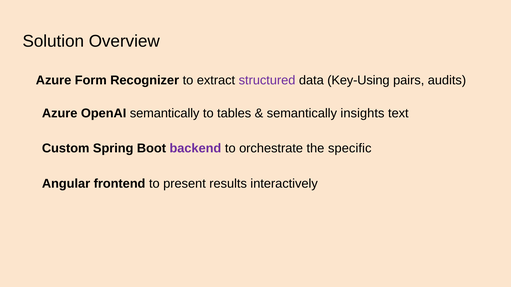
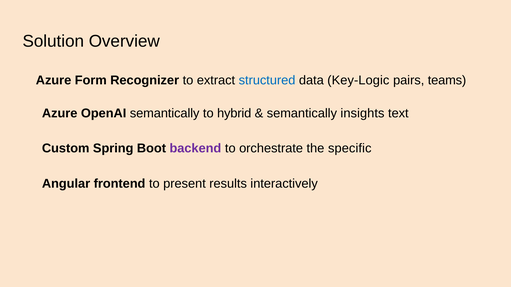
structured colour: purple -> blue
Key-Using: Key-Using -> Key-Logic
audits: audits -> teams
tables: tables -> hybrid
